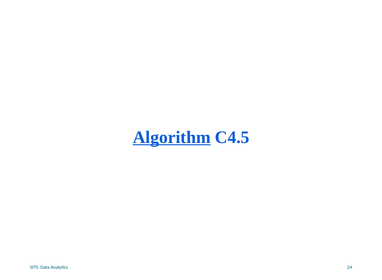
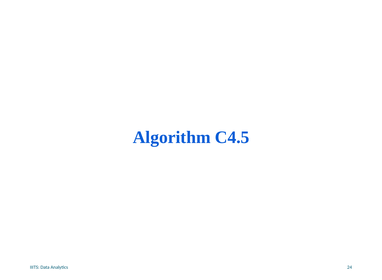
Algorithm underline: present -> none
